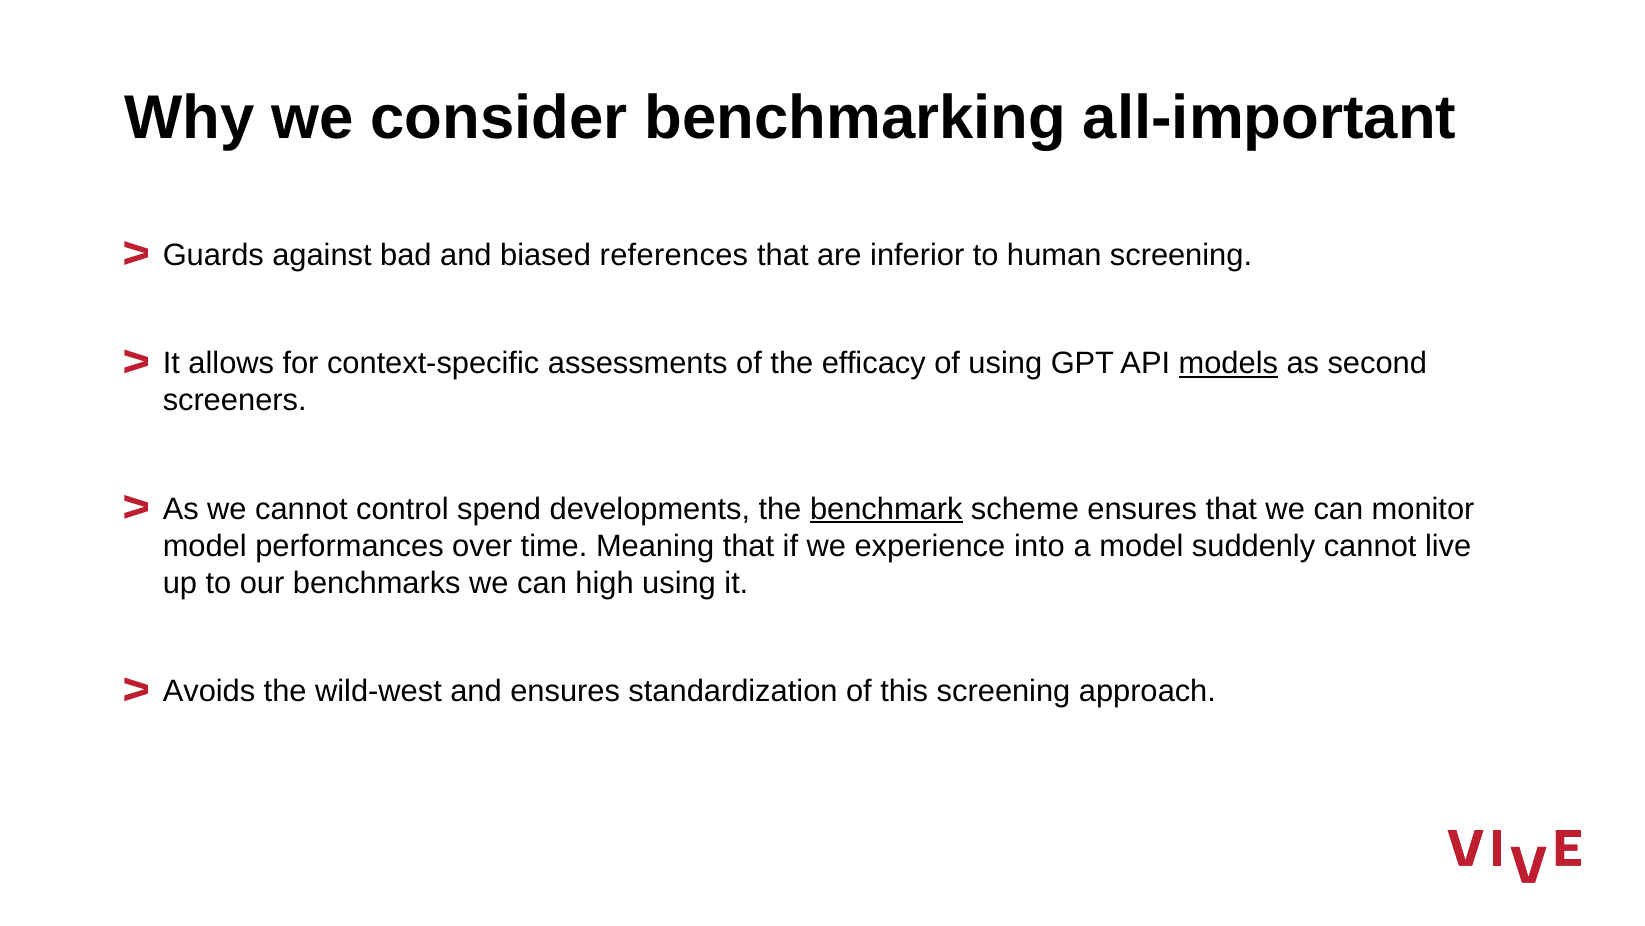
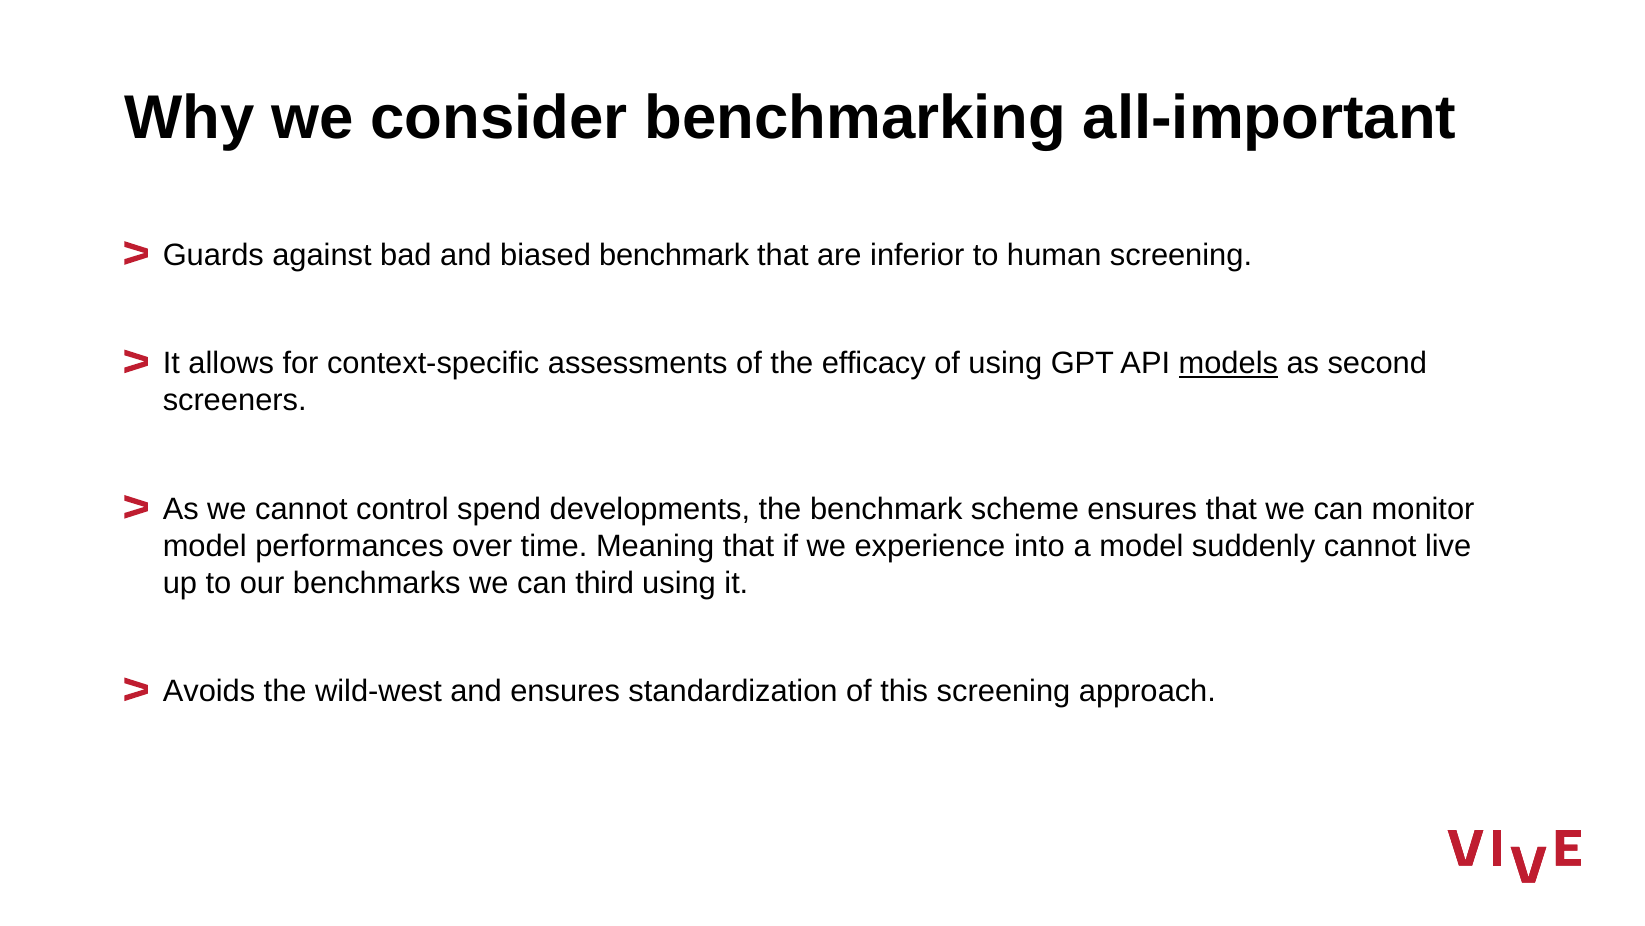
biased references: references -> benchmark
benchmark at (886, 509) underline: present -> none
high: high -> third
